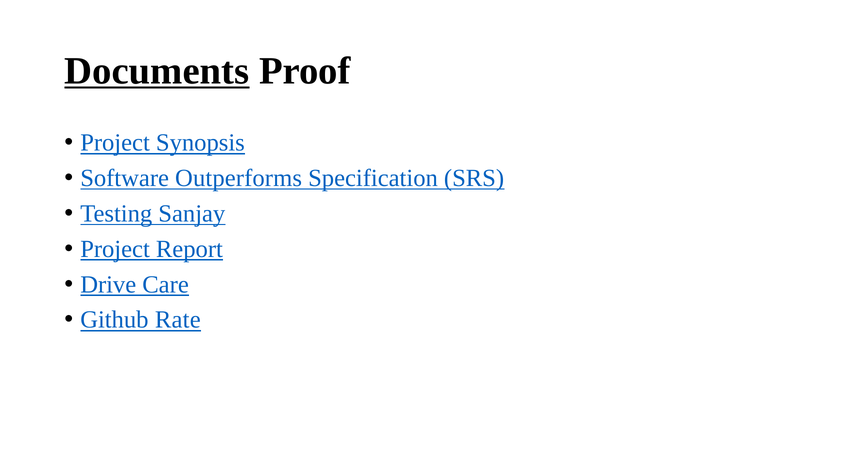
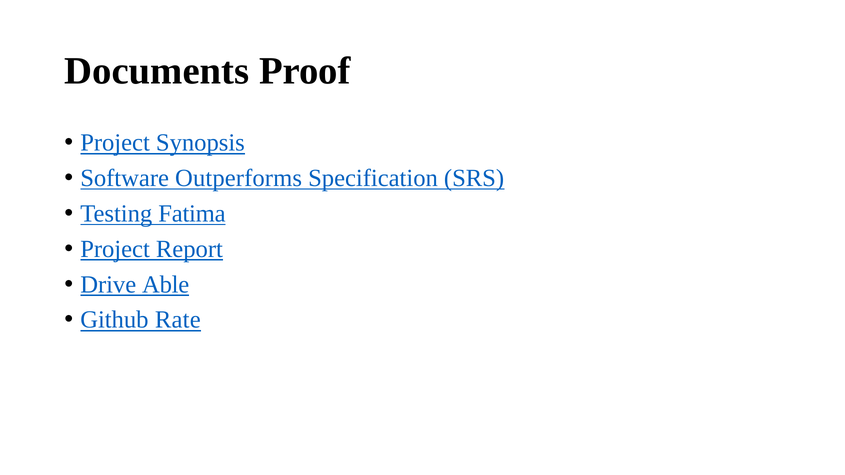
Documents underline: present -> none
Sanjay: Sanjay -> Fatima
Care: Care -> Able
